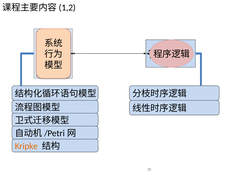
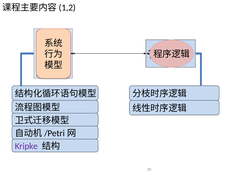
Kripke colour: orange -> purple
